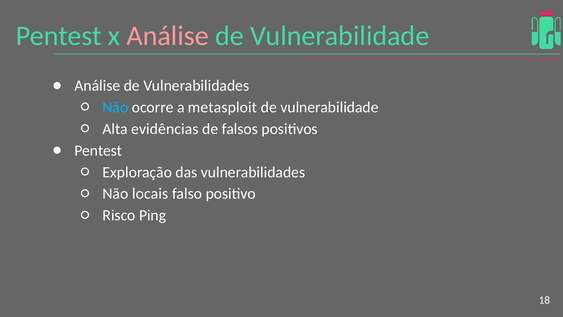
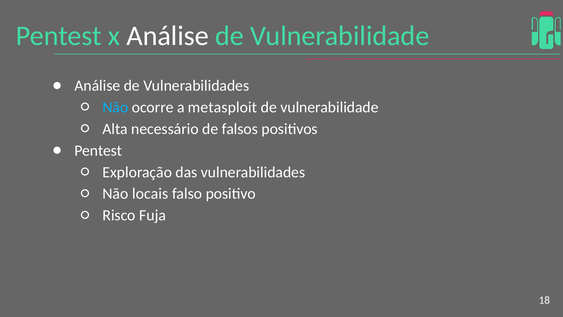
Análise at (168, 36) colour: pink -> white
evidências: evidências -> necessário
Ping: Ping -> Fuja
